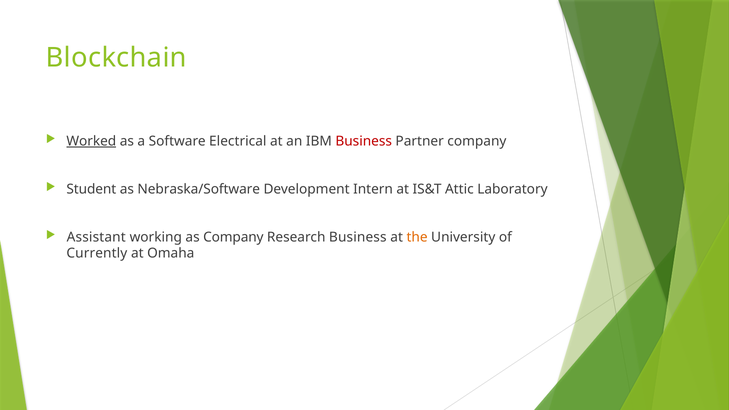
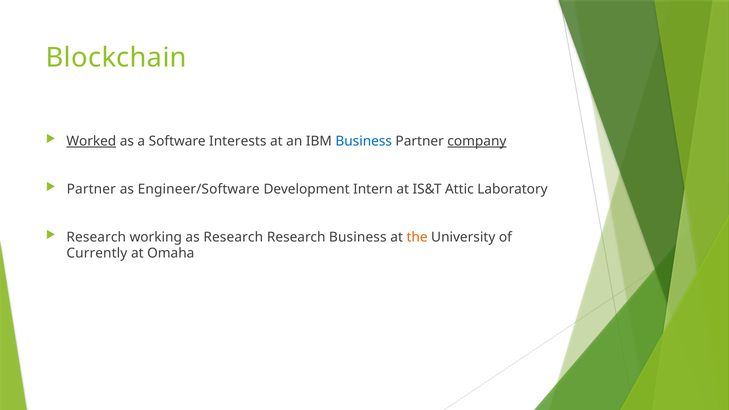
Electrical: Electrical -> Interests
Business at (364, 141) colour: red -> blue
company at (477, 141) underline: none -> present
Student at (91, 189): Student -> Partner
Nebraska/Software: Nebraska/Software -> Engineer/Software
Assistant at (96, 237): Assistant -> Research
as Company: Company -> Research
